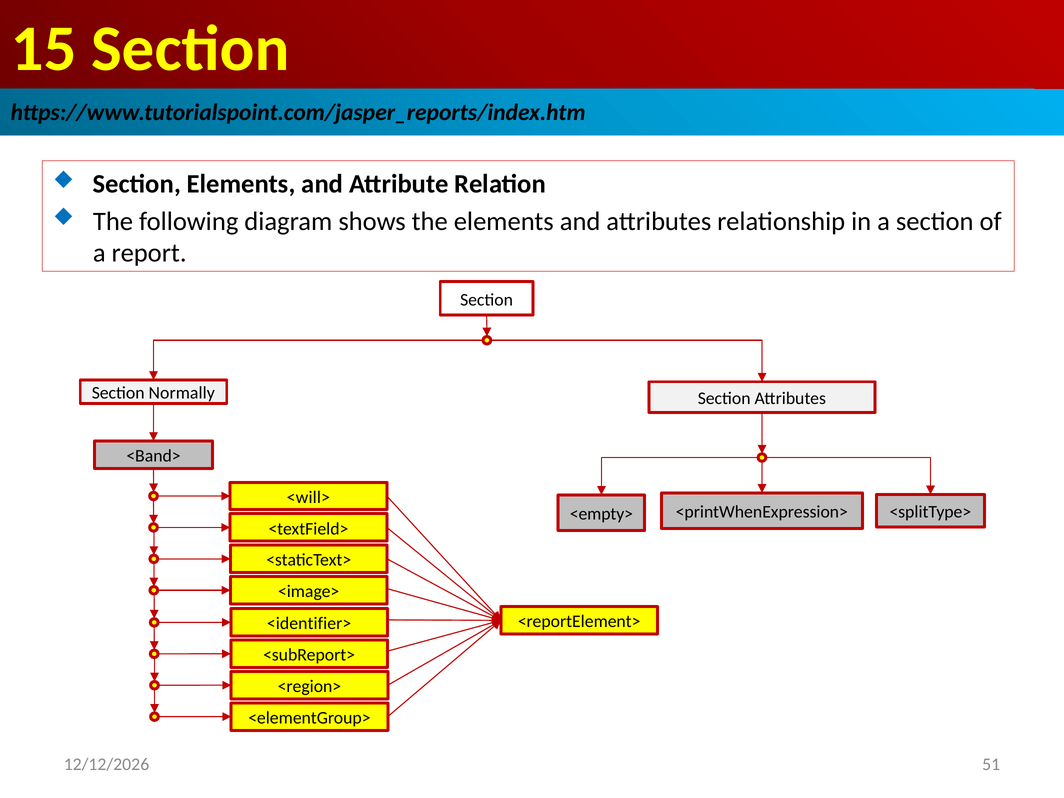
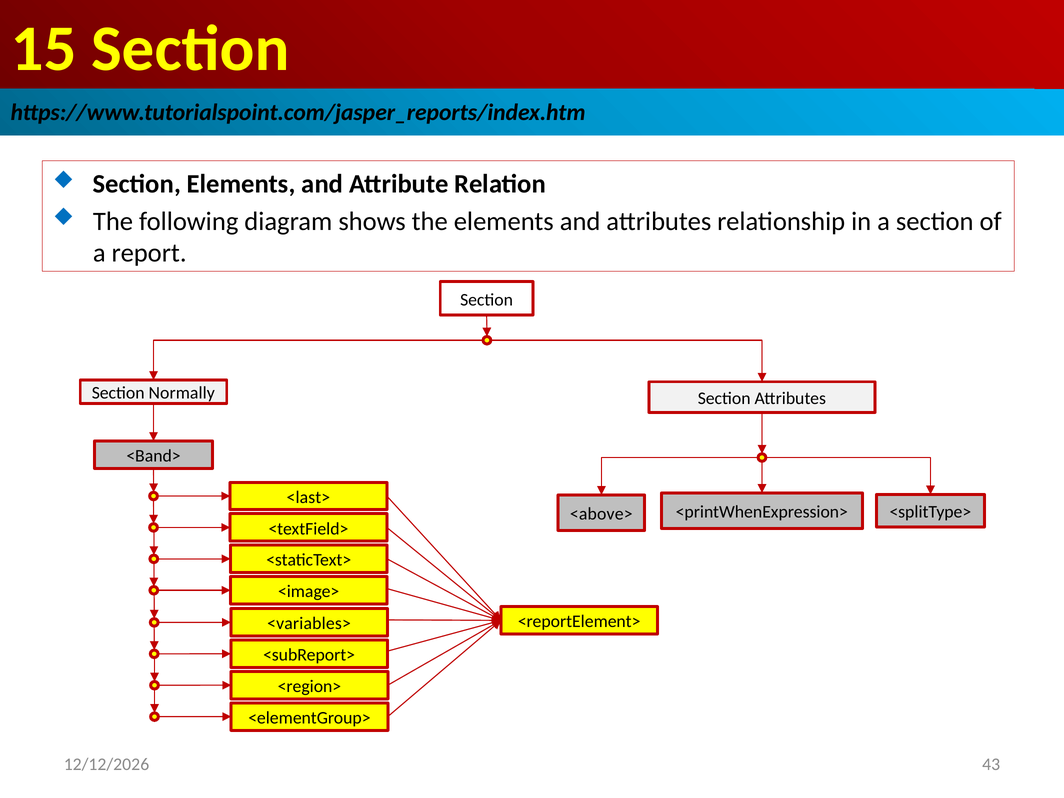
<will>: <will> -> <last>
<empty>: <empty> -> <above>
<identifier>: <identifier> -> <variables>
51: 51 -> 43
